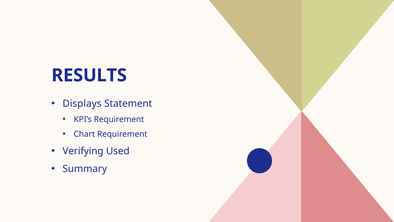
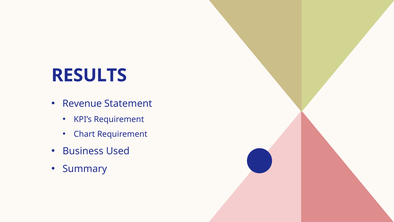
Displays: Displays -> Revenue
Verifying: Verifying -> Business
